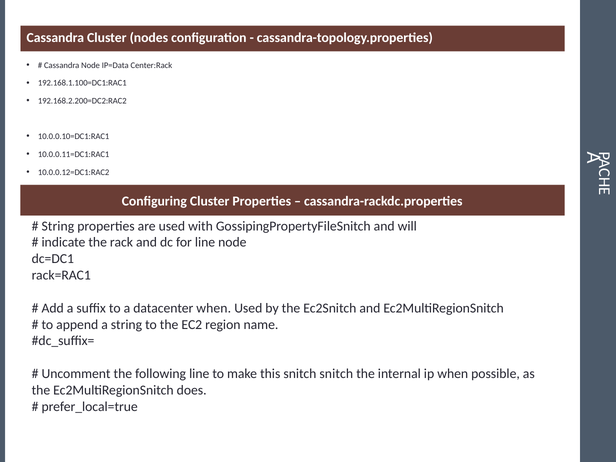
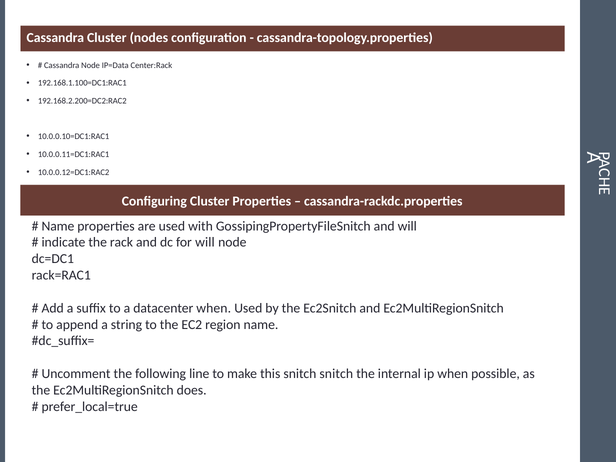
String at (58, 226): String -> Name
for line: line -> will
